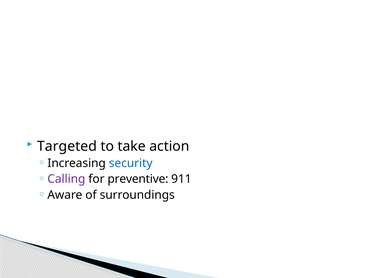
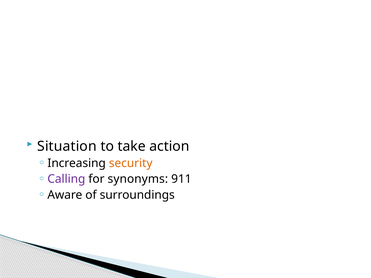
Targeted: Targeted -> Situation
security colour: blue -> orange
preventive: preventive -> synonyms
